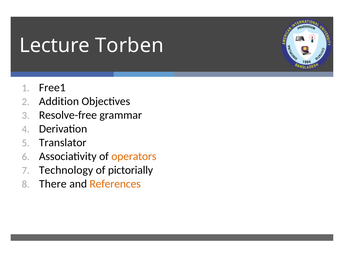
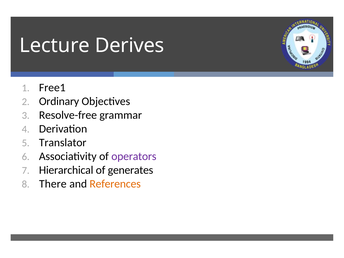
Torben: Torben -> Derives
Addition: Addition -> Ordinary
operators colour: orange -> purple
Technology: Technology -> Hierarchical
pictorially: pictorially -> generates
